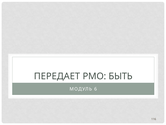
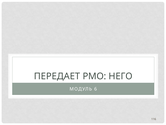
БЫТЬ: БЫТЬ -> НЕГО
